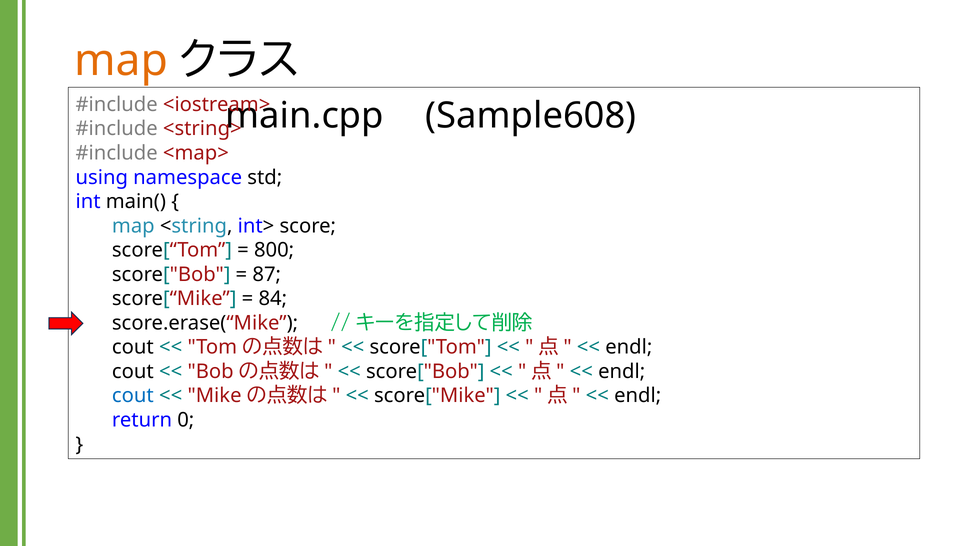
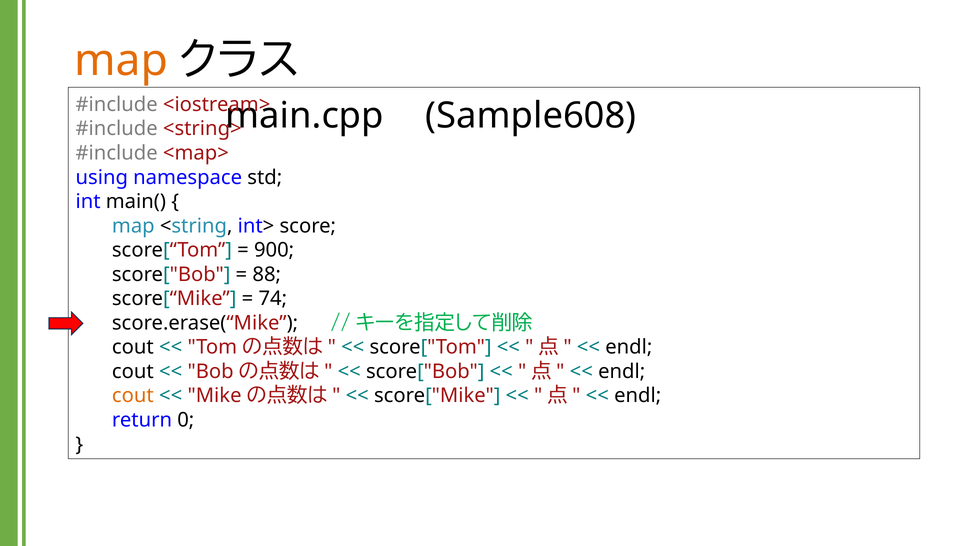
800: 800 -> 900
87: 87 -> 88
84: 84 -> 74
cout at (133, 396) colour: blue -> orange
